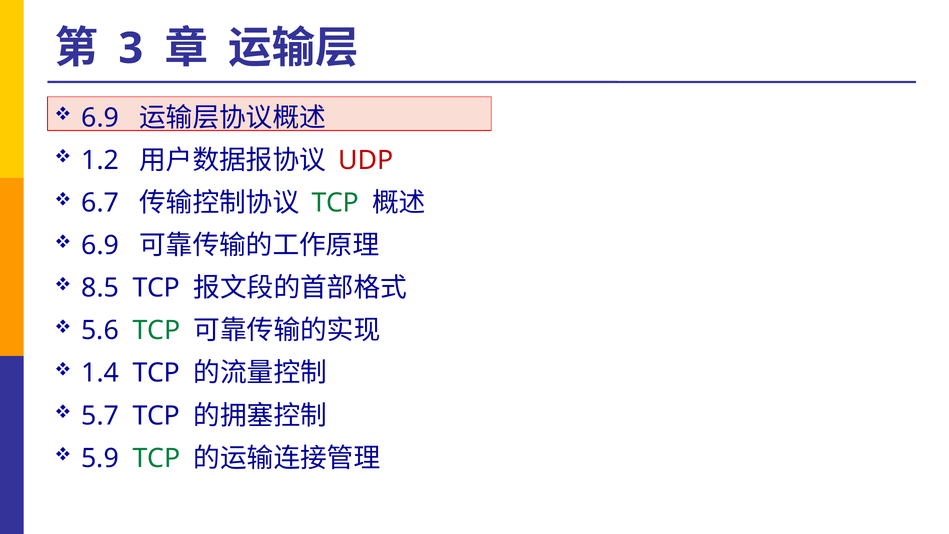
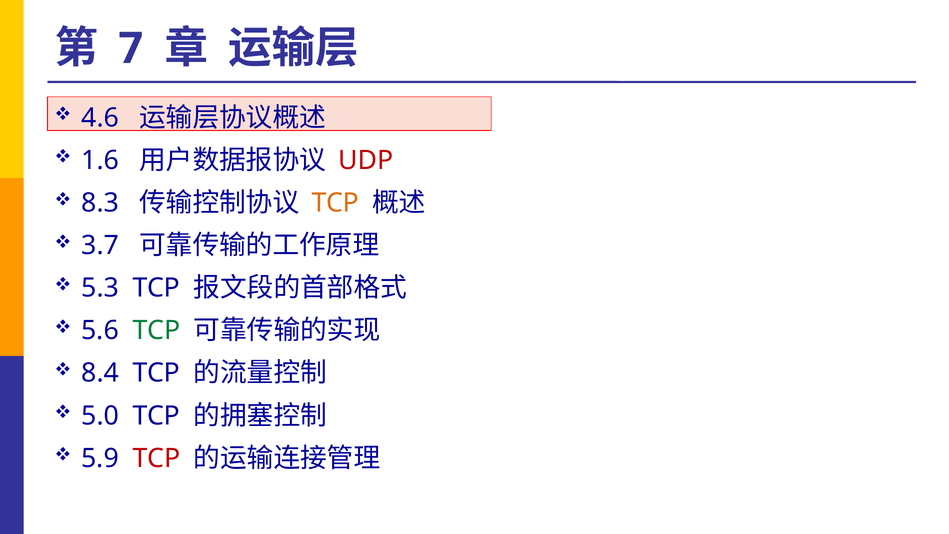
3: 3 -> 7
6.9 at (100, 118): 6.9 -> 4.6
1.2: 1.2 -> 1.6
6.7: 6.7 -> 8.3
TCP at (335, 203) colour: green -> orange
6.9 at (100, 245): 6.9 -> 3.7
8.5: 8.5 -> 5.3
1.4: 1.4 -> 8.4
5.7: 5.7 -> 5.0
TCP at (156, 458) colour: green -> red
